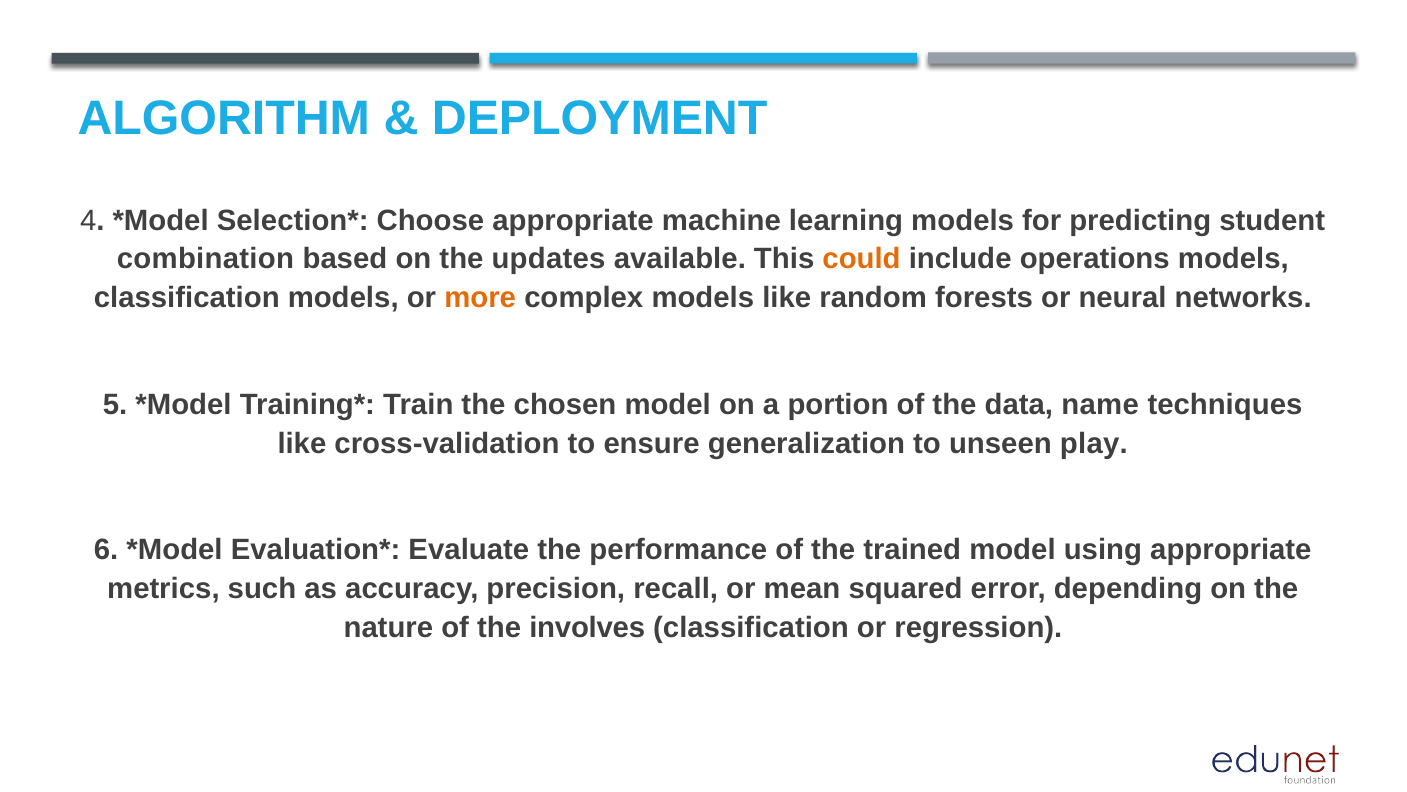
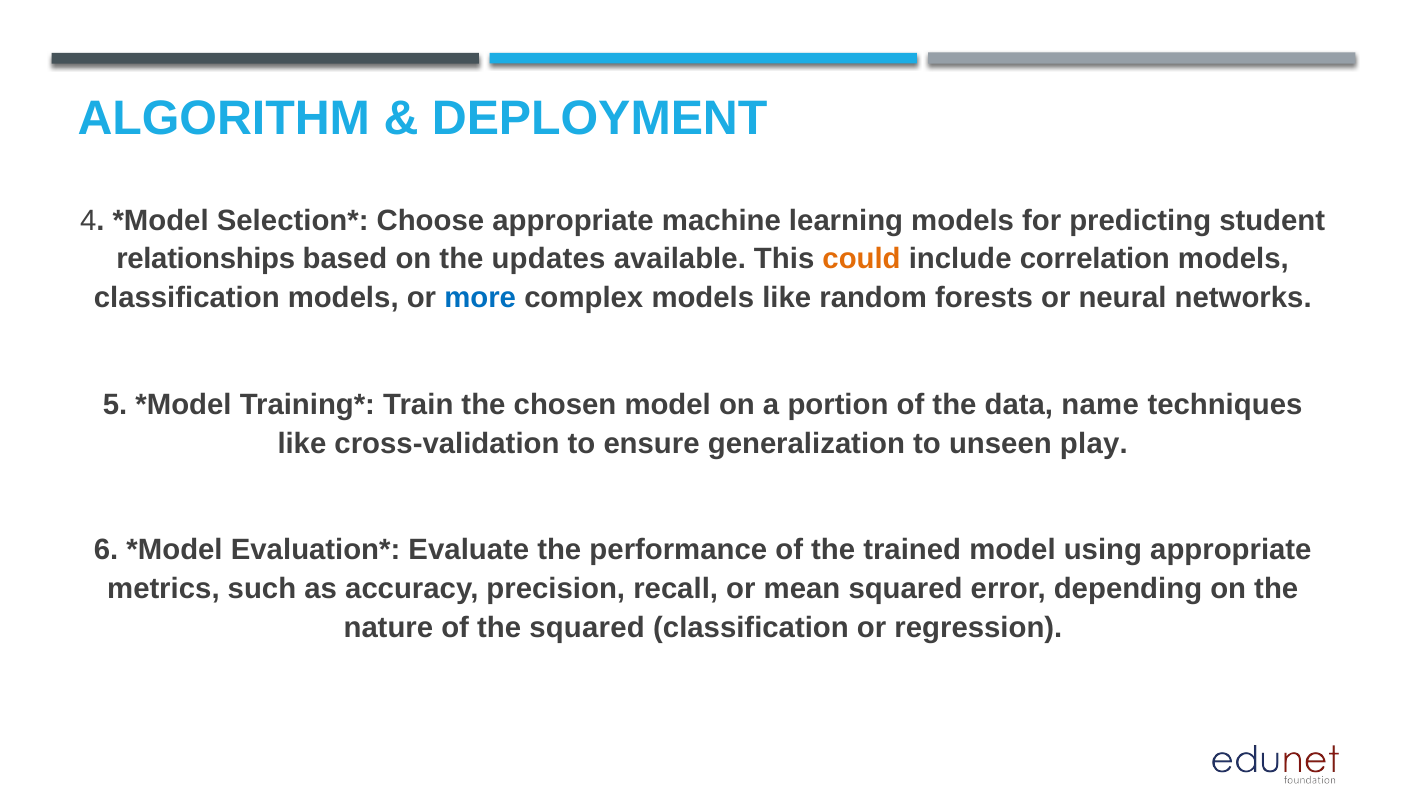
combination: combination -> relationships
operations: operations -> correlation
more colour: orange -> blue
the involves: involves -> squared
